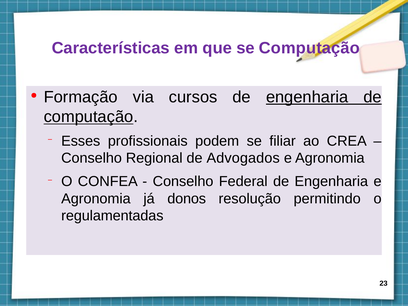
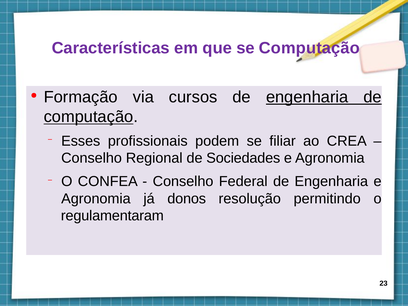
Advogados: Advogados -> Sociedades
regulamentadas: regulamentadas -> regulamentaram
